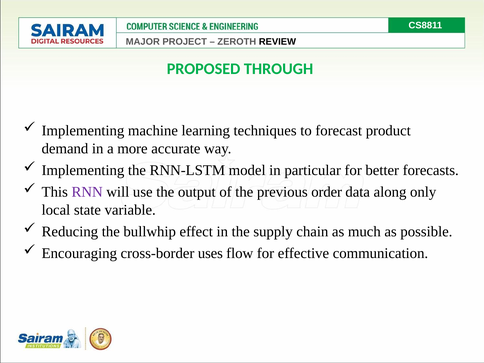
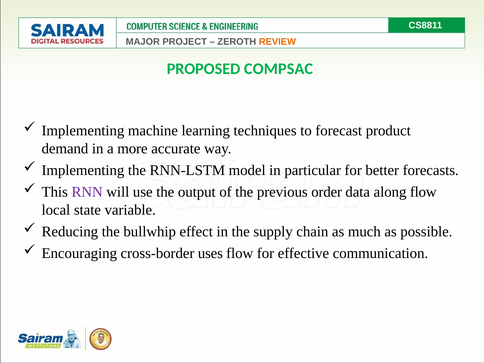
REVIEW colour: black -> orange
THROUGH: THROUGH -> COMPSAC
along only: only -> flow
